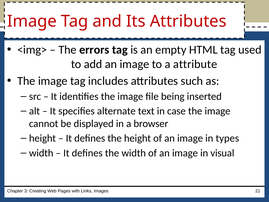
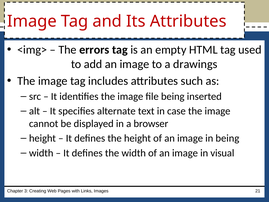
attribute: attribute -> drawings
in types: types -> being
